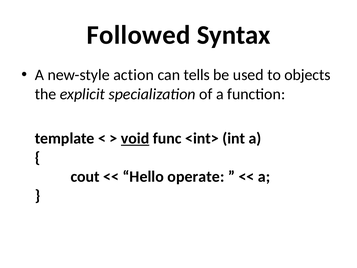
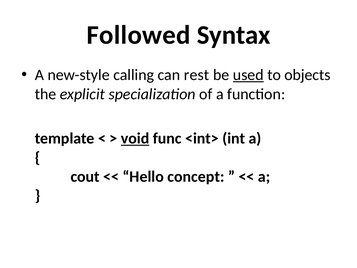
action: action -> calling
tells: tells -> rest
used underline: none -> present
operate: operate -> concept
